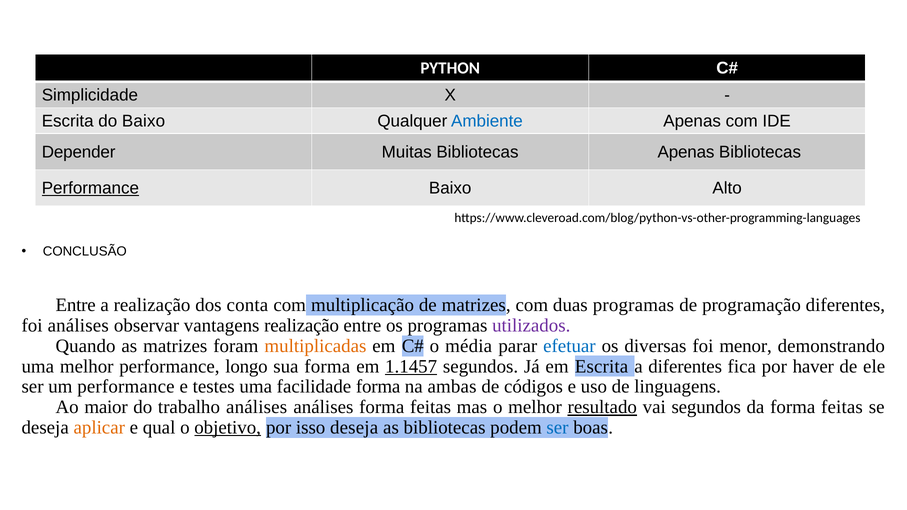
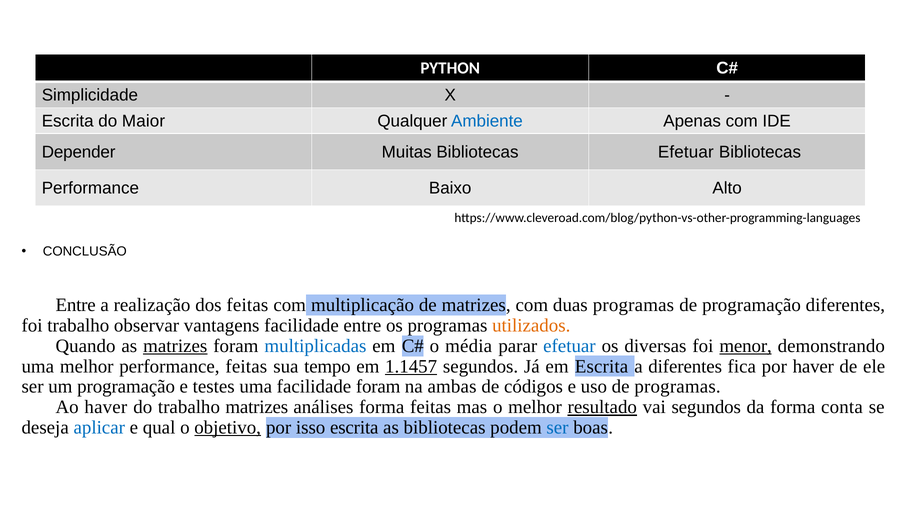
do Baixo: Baixo -> Maior
Bibliotecas Apenas: Apenas -> Efetuar
Performance at (90, 188) underline: present -> none
dos conta: conta -> feitas
foi análises: análises -> trabalho
vantagens realização: realização -> facilidade
utilizados colour: purple -> orange
matrizes at (175, 346) underline: none -> present
multiplicadas colour: orange -> blue
menor underline: none -> present
performance longo: longo -> feitas
sua forma: forma -> tempo
um performance: performance -> programação
facilidade forma: forma -> foram
de linguagens: linguagens -> programas
Ao maior: maior -> haver
trabalho análises: análises -> matrizes
da forma feitas: feitas -> conta
aplicar colour: orange -> blue
isso deseja: deseja -> escrita
